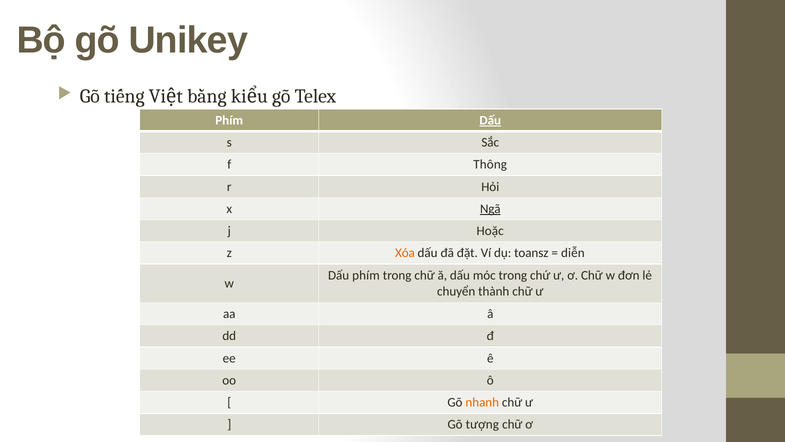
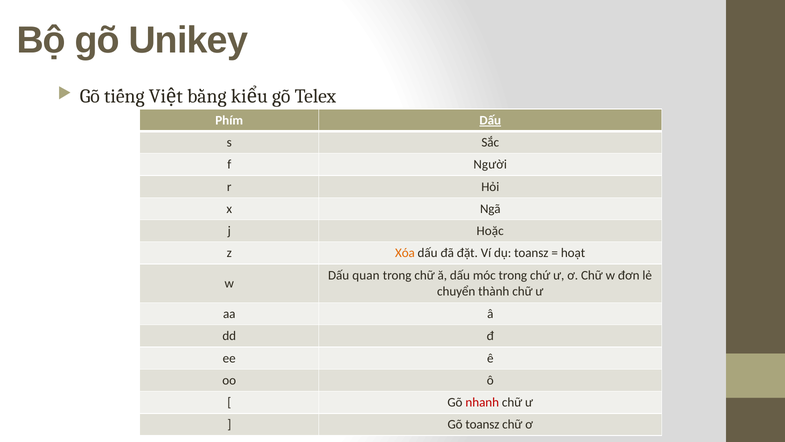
Thông: Thông -> Người
Ngã underline: present -> none
diễn: diễn -> hoạt
Dấu phím: phím -> quan
nhanh colour: orange -> red
Gõ tượng: tượng -> toansz
